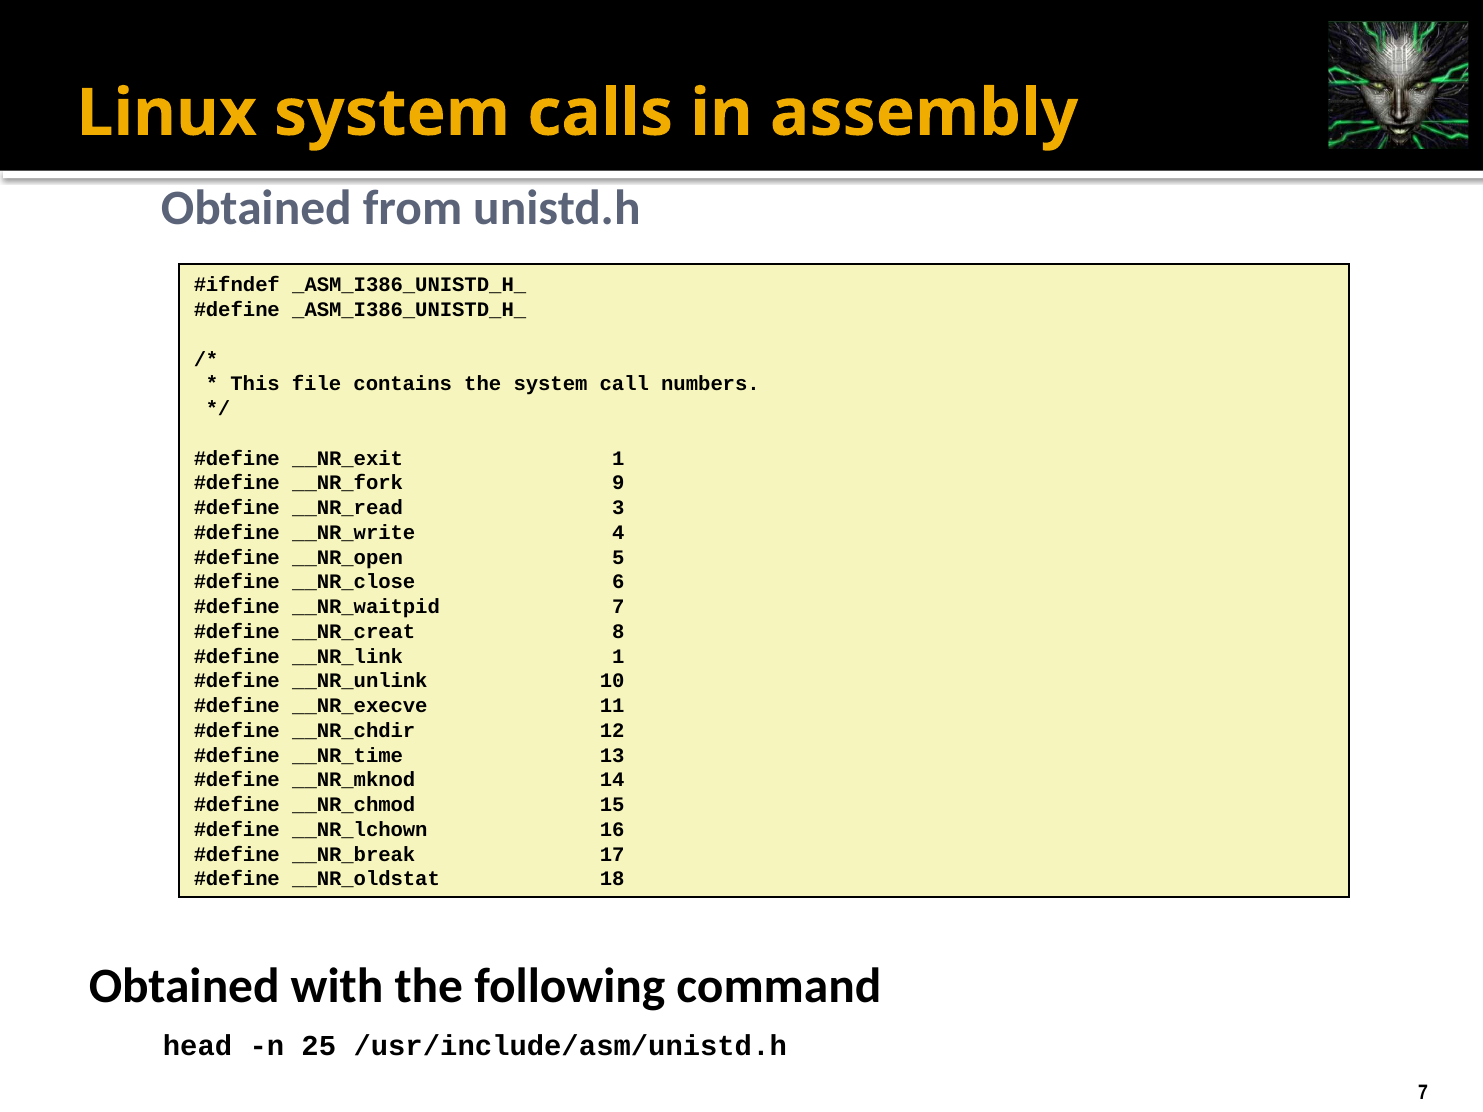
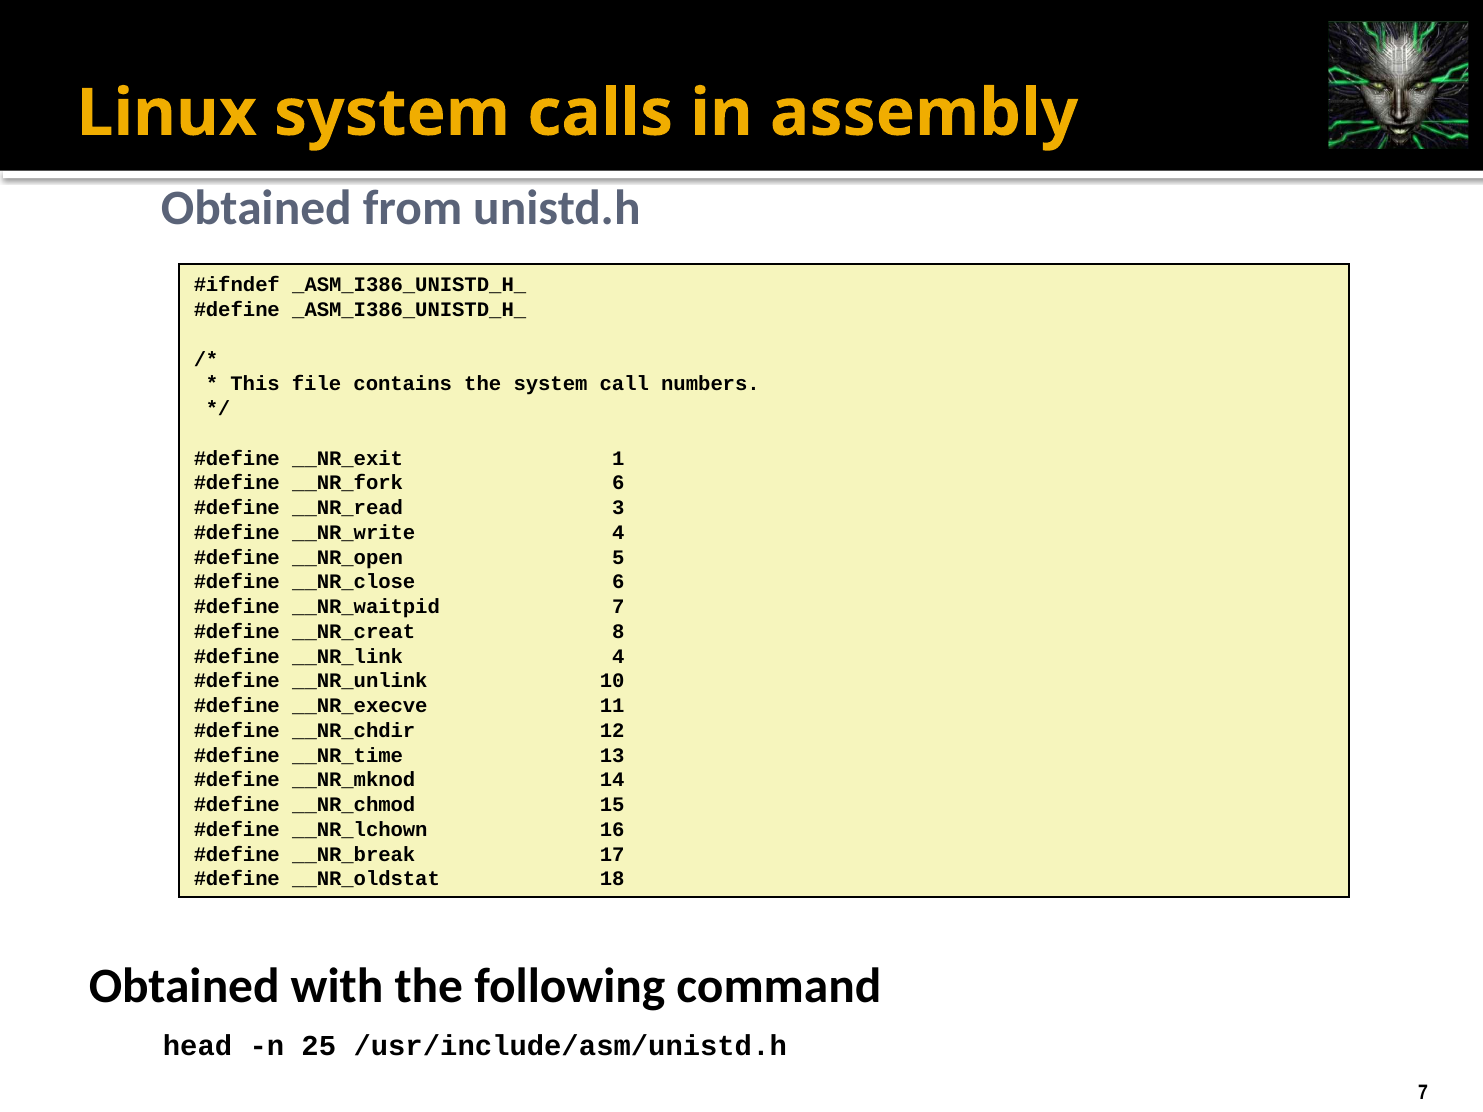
__NR_fork 9: 9 -> 6
__NR_link 1: 1 -> 4
